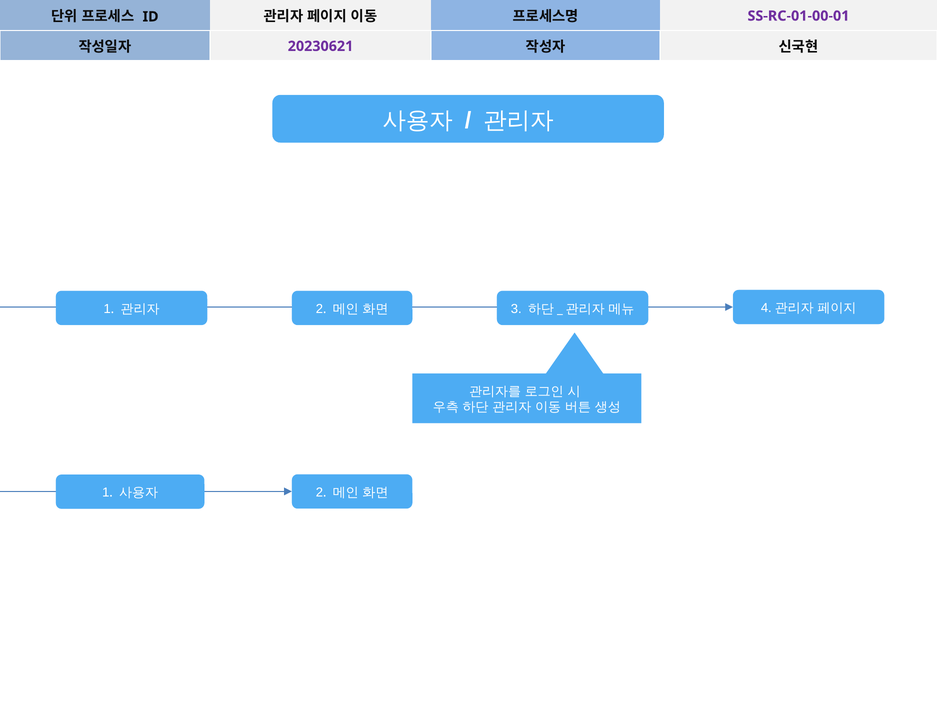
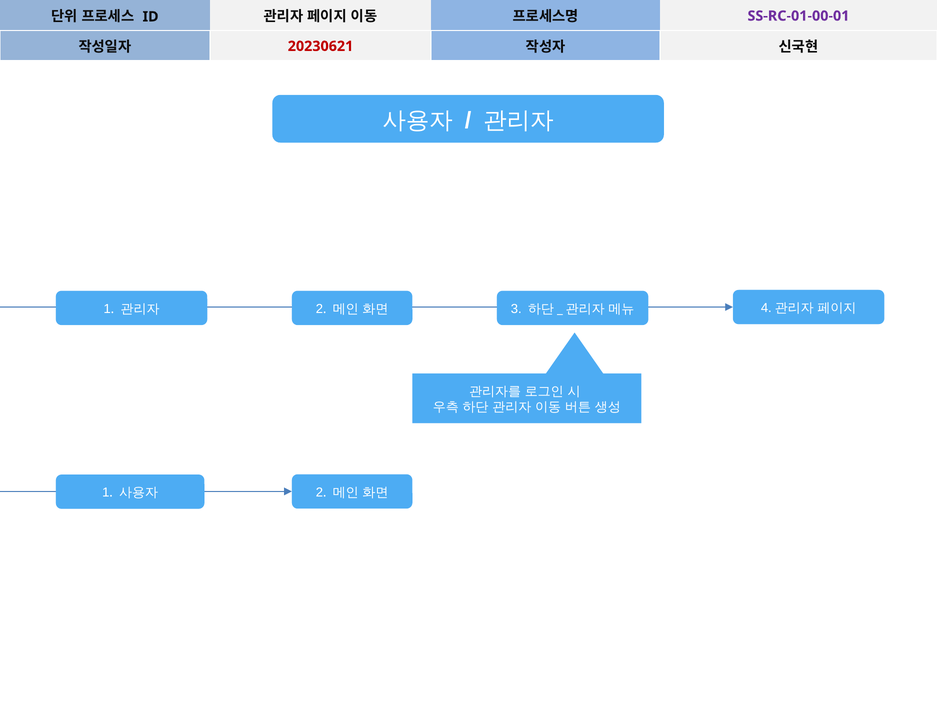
20230621 colour: purple -> red
